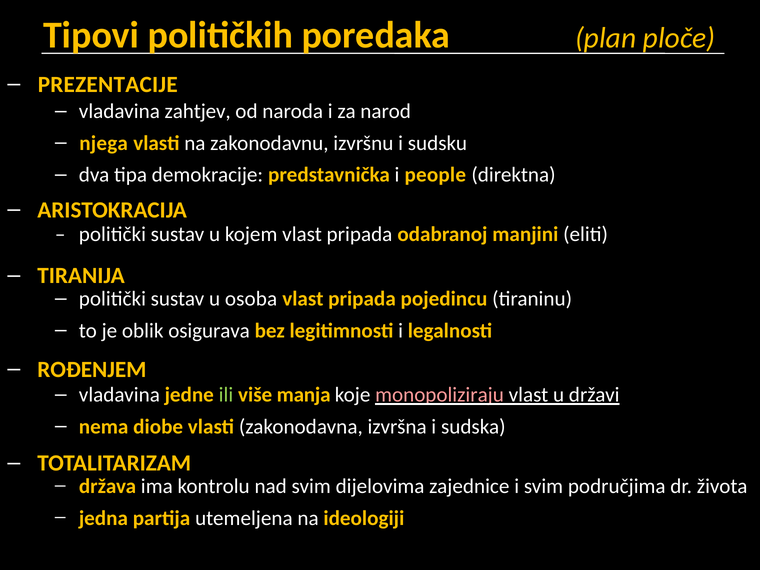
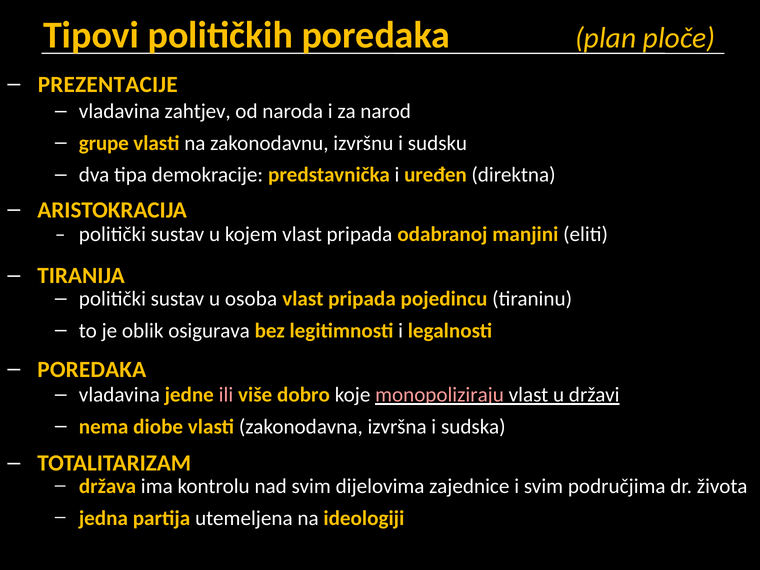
njega: njega -> grupe
people: people -> uređen
ROĐENJEM at (92, 370): ROĐENJEM -> POREDAKA
ili colour: light green -> pink
manja: manja -> dobro
